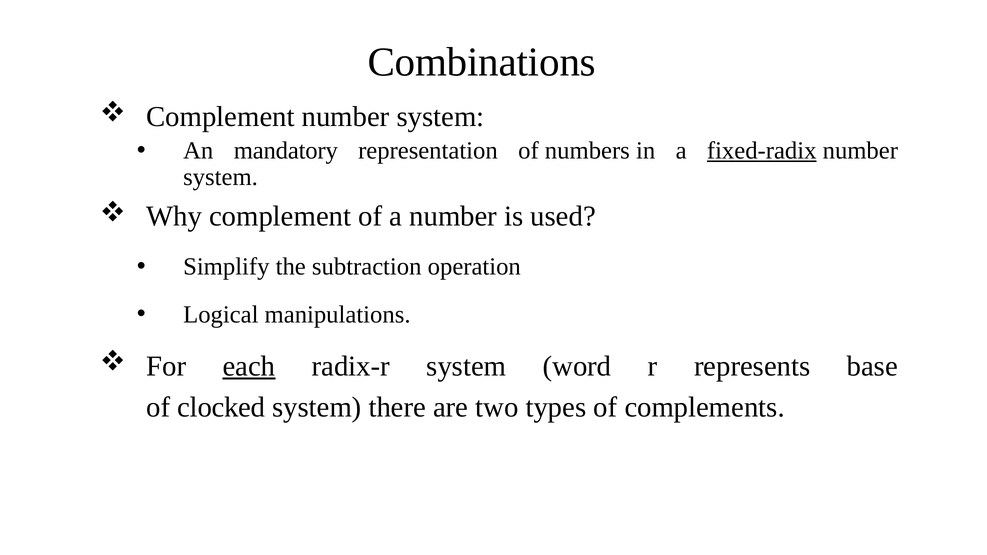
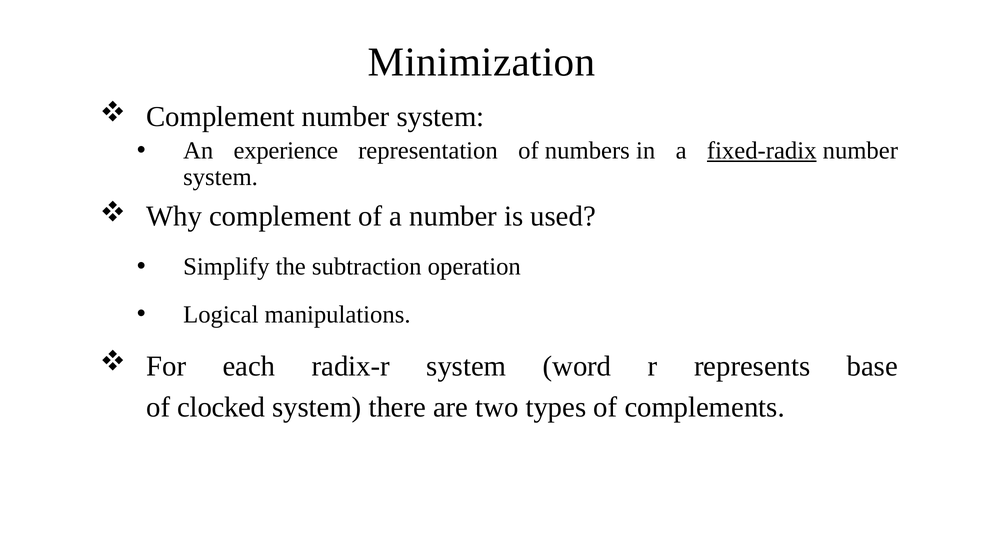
Combinations: Combinations -> Minimization
mandatory: mandatory -> experience
each underline: present -> none
